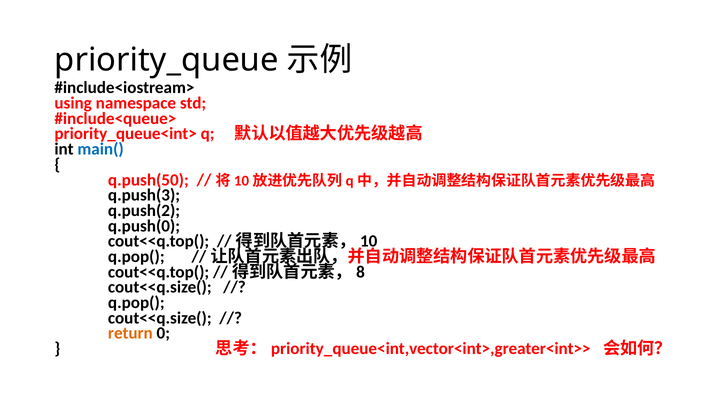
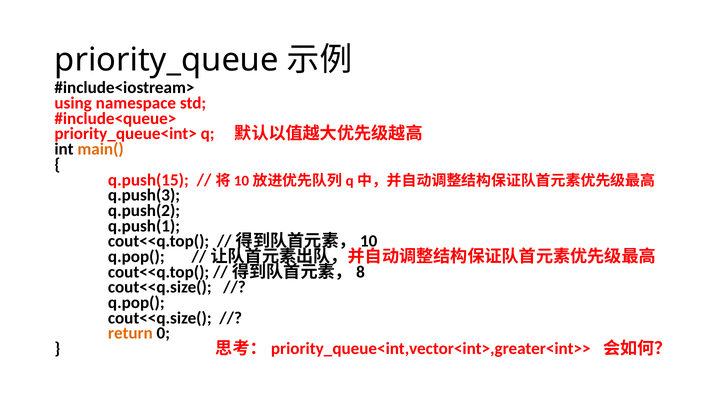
main( colour: blue -> orange
q.push(50: q.push(50 -> q.push(15
q.push(0: q.push(0 -> q.push(1
